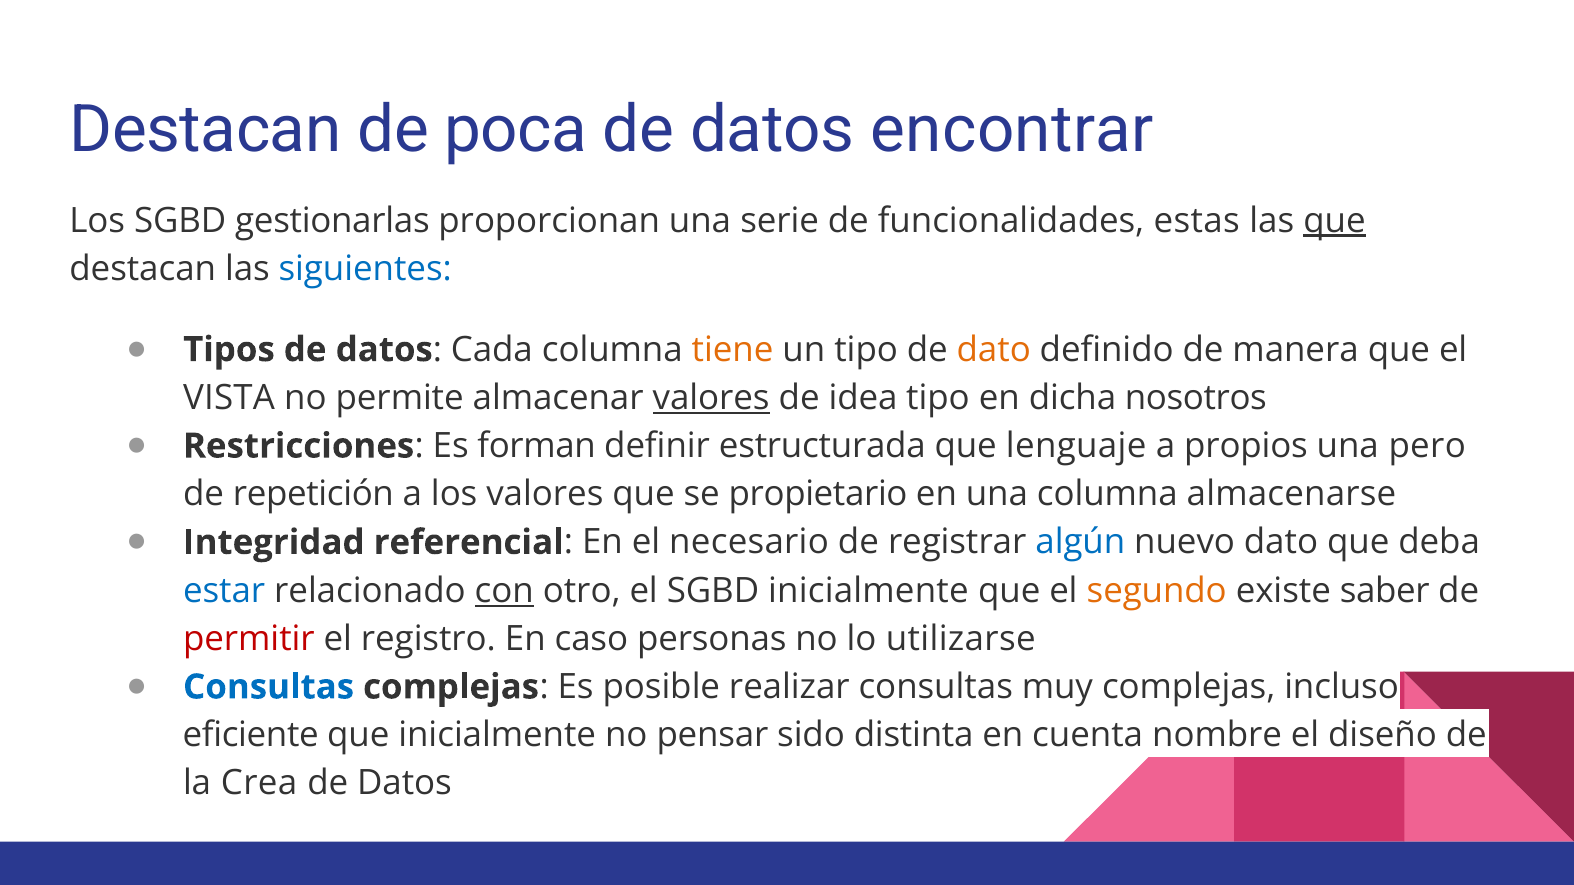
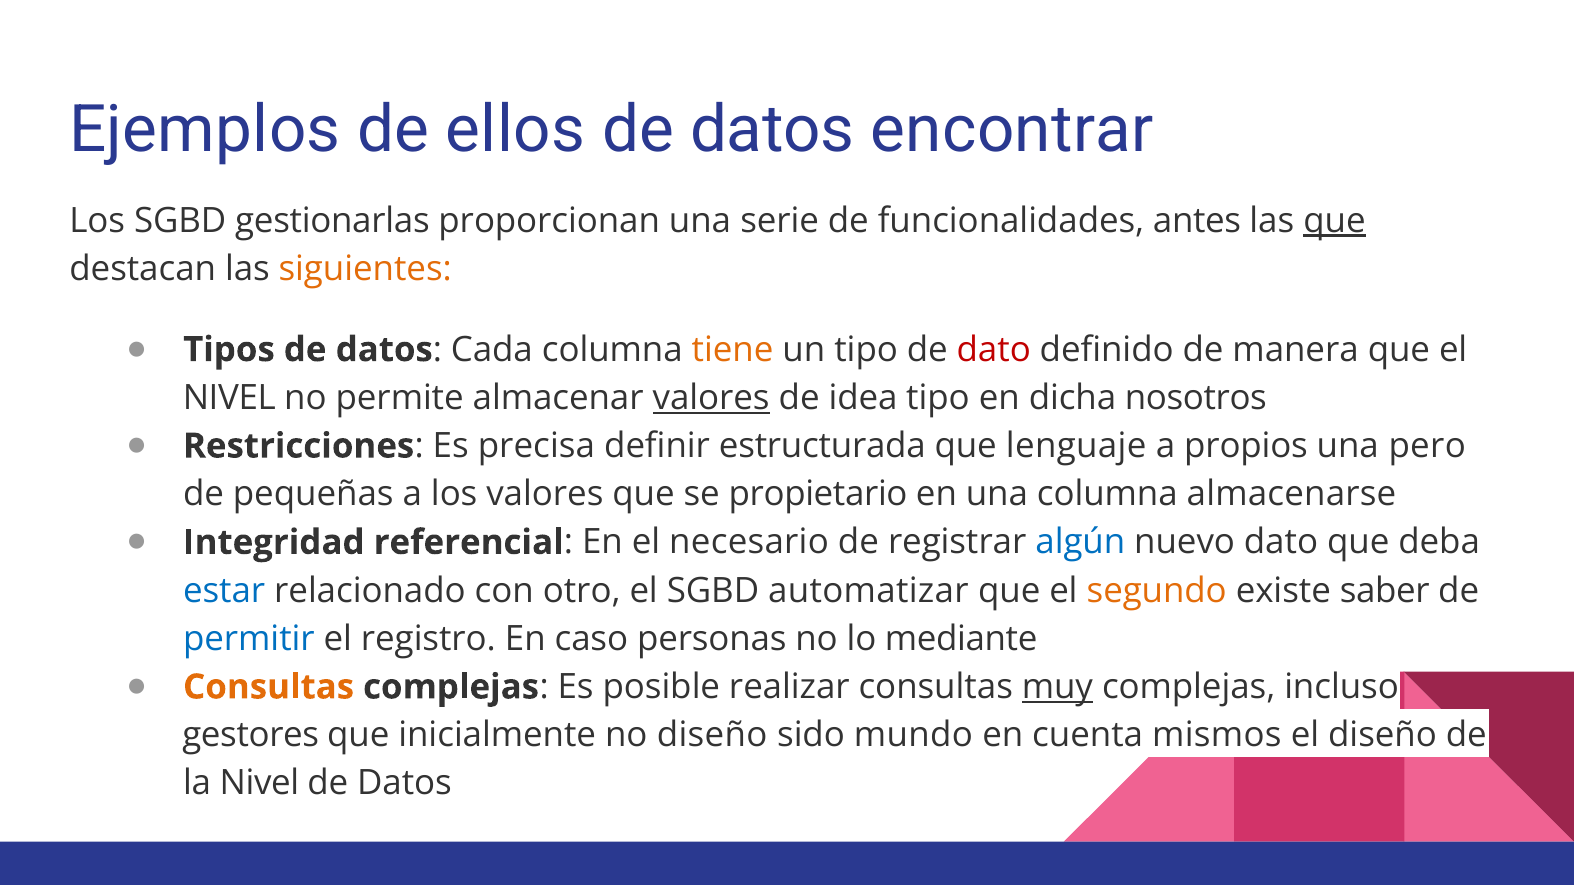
Destacan at (205, 130): Destacan -> Ejemplos
poca: poca -> ellos
estas: estas -> antes
siguientes colour: blue -> orange
dato at (994, 350) colour: orange -> red
VISTA at (229, 398): VISTA -> NIVEL
forman: forman -> precisa
repetición: repetición -> pequeñas
con underline: present -> none
SGBD inicialmente: inicialmente -> automatizar
permitir colour: red -> blue
utilizarse: utilizarse -> mediante
Consultas at (269, 687) colour: blue -> orange
muy underline: none -> present
eficiente: eficiente -> gestores
no pensar: pensar -> diseño
distinta: distinta -> mundo
nombre: nombre -> mismos
la Crea: Crea -> Nivel
